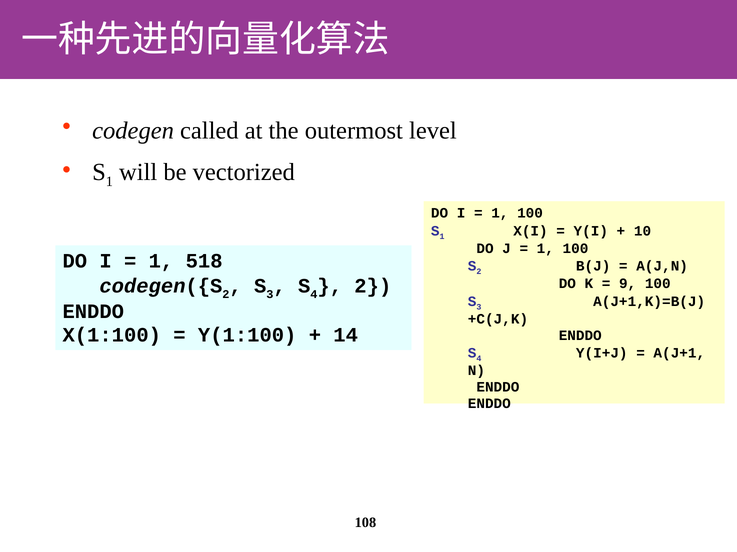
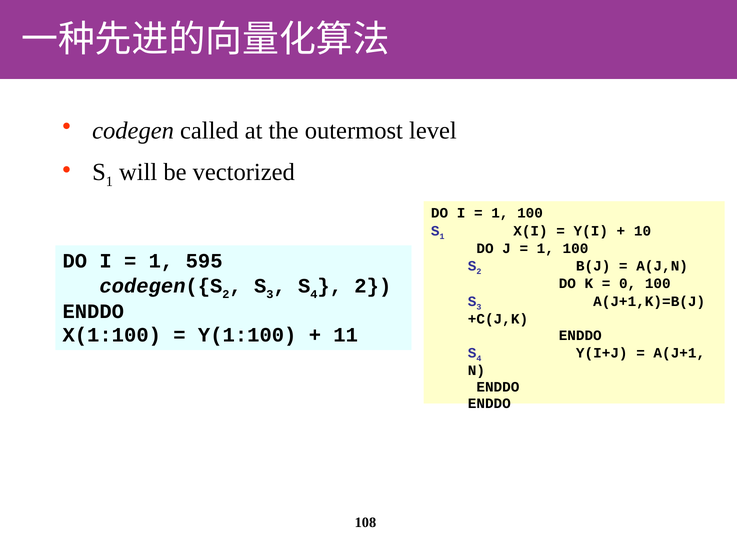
518: 518 -> 595
9: 9 -> 0
14: 14 -> 11
